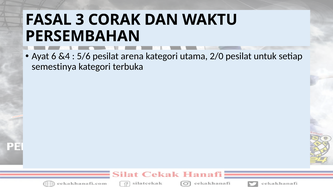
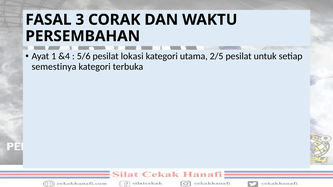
6: 6 -> 1
arena: arena -> lokasi
2/0: 2/0 -> 2/5
